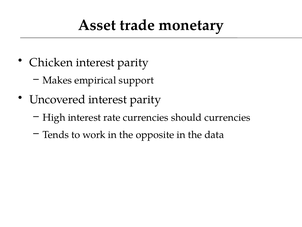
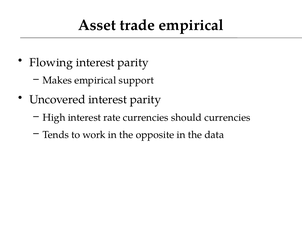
trade monetary: monetary -> empirical
Chicken: Chicken -> Flowing
